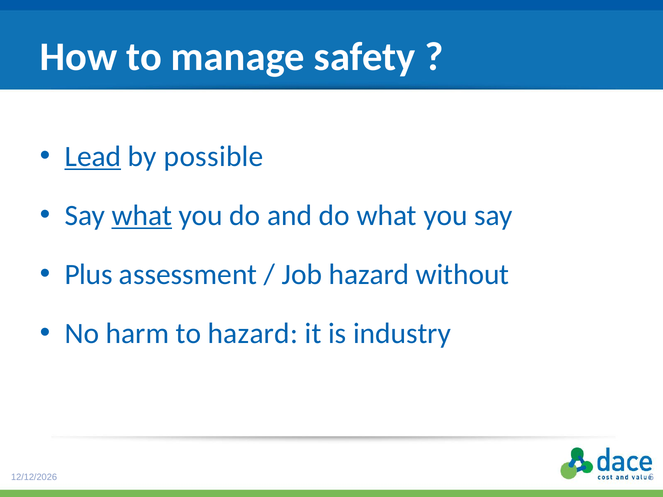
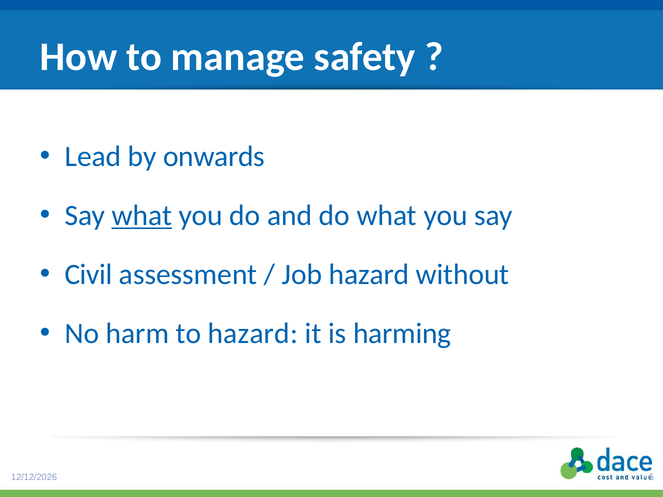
Lead underline: present -> none
possible: possible -> onwards
Plus: Plus -> Civil
industry: industry -> harming
